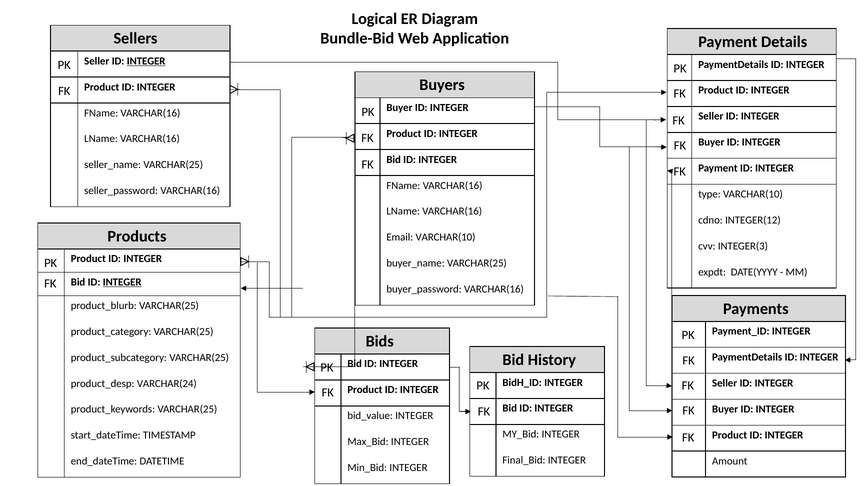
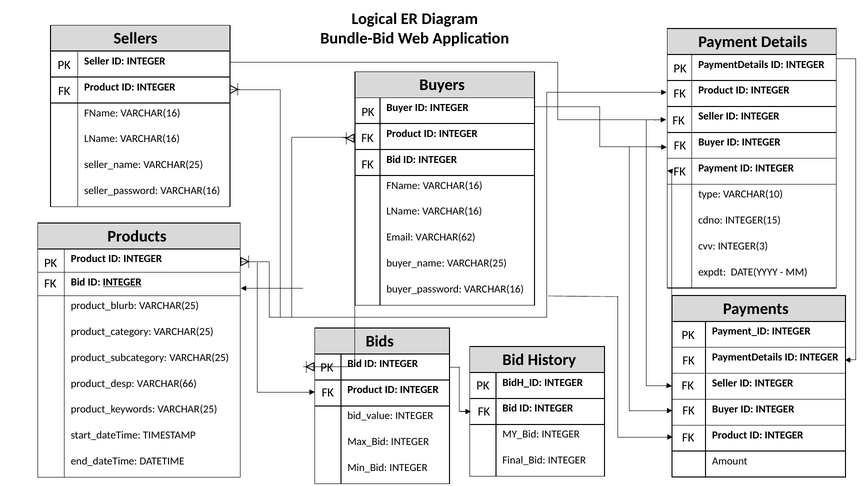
INTEGER at (146, 61) underline: present -> none
INTEGER(12: INTEGER(12 -> INTEGER(15
Email VARCHAR(10: VARCHAR(10 -> VARCHAR(62
VARCHAR(24: VARCHAR(24 -> VARCHAR(66
